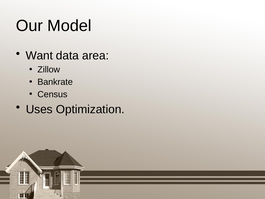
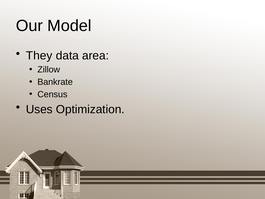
Want: Want -> They
